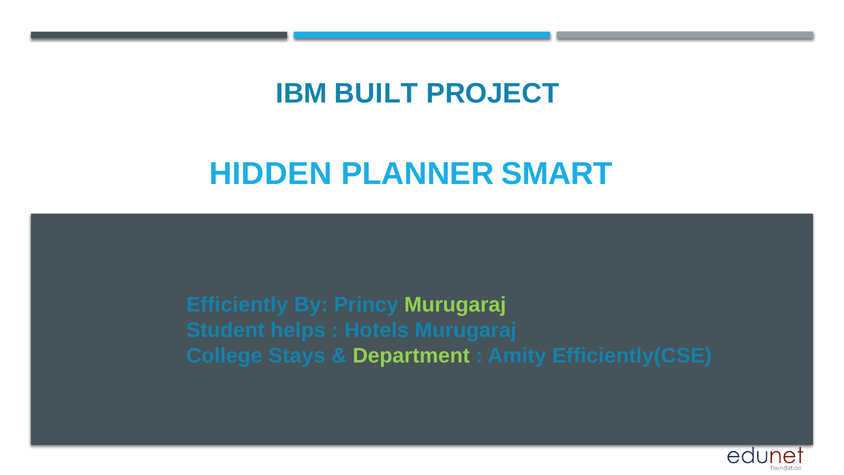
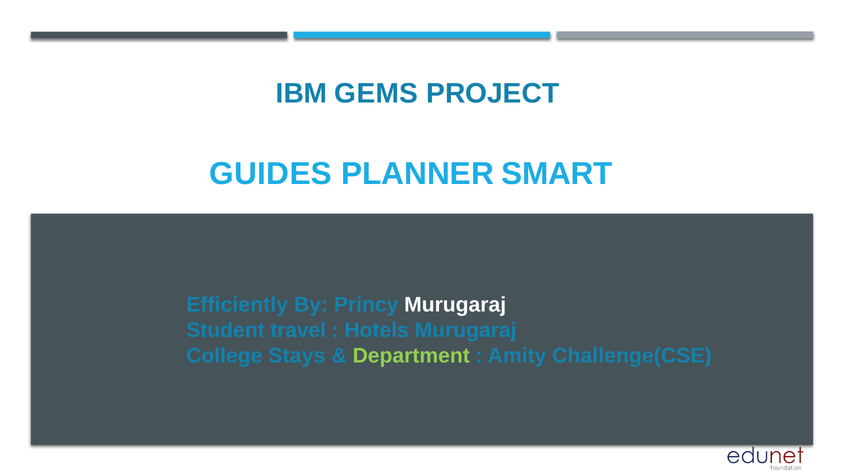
BUILT: BUILT -> GEMS
HIDDEN: HIDDEN -> GUIDES
Murugaraj at (455, 305) colour: light green -> white
helps: helps -> travel
Efficiently(CSE: Efficiently(CSE -> Challenge(CSE
